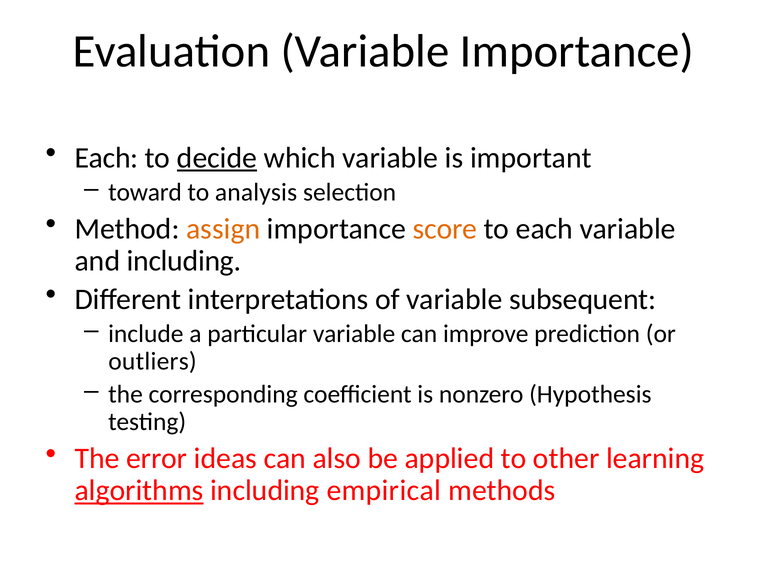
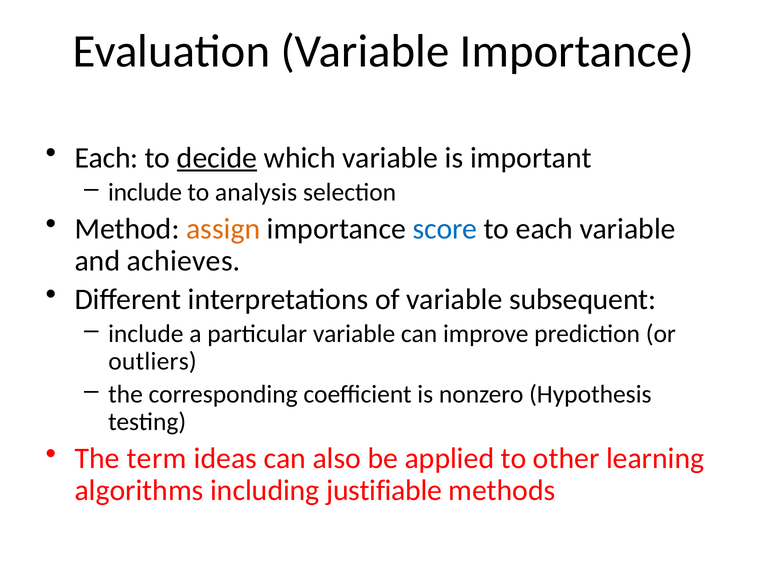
toward at (145, 193): toward -> include
score colour: orange -> blue
and including: including -> achieves
error: error -> term
algorithms underline: present -> none
empirical: empirical -> justifiable
